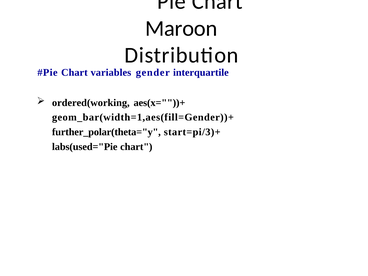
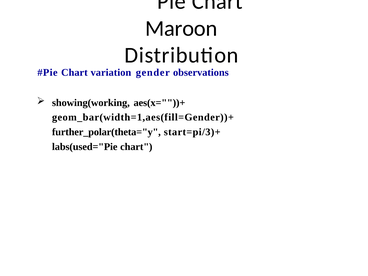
variables: variables -> variation
interquartile: interquartile -> observations
ordered(working: ordered(working -> showing(working
